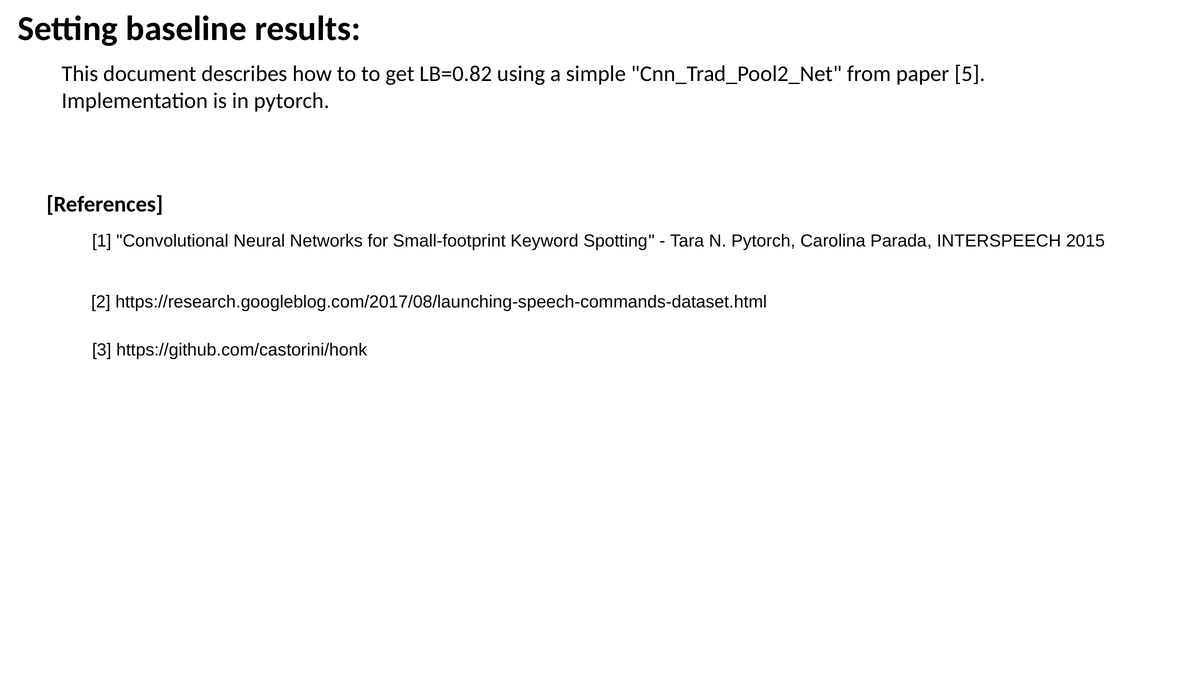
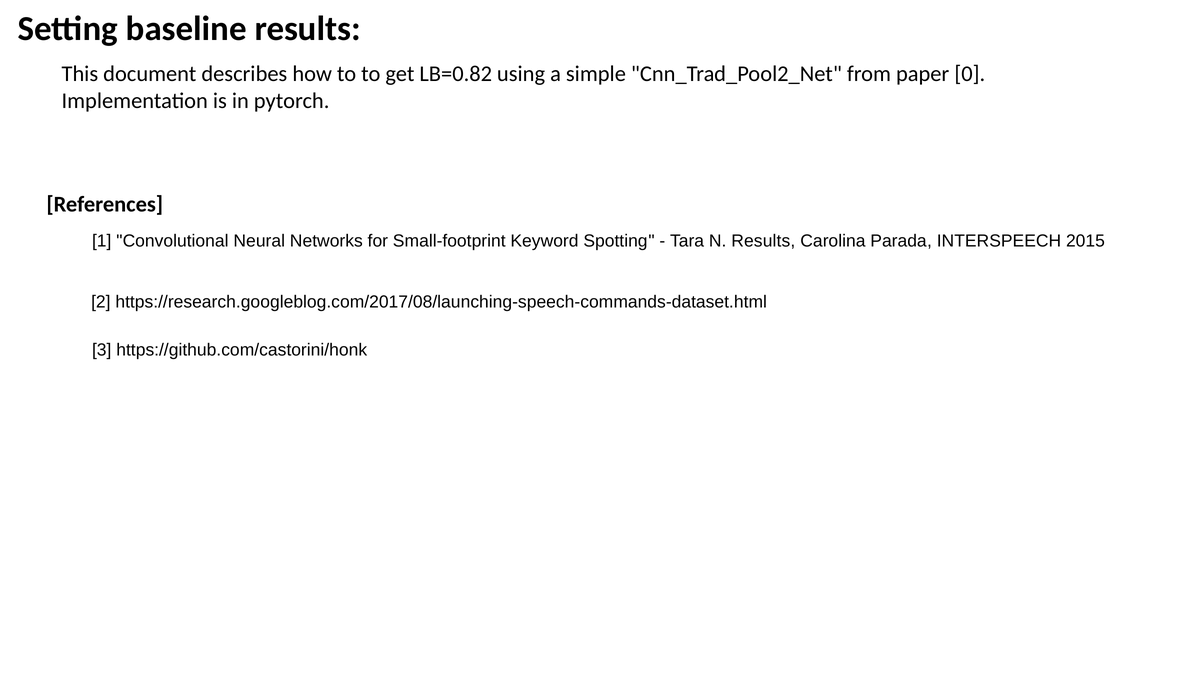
5: 5 -> 0
N Pytorch: Pytorch -> Results
